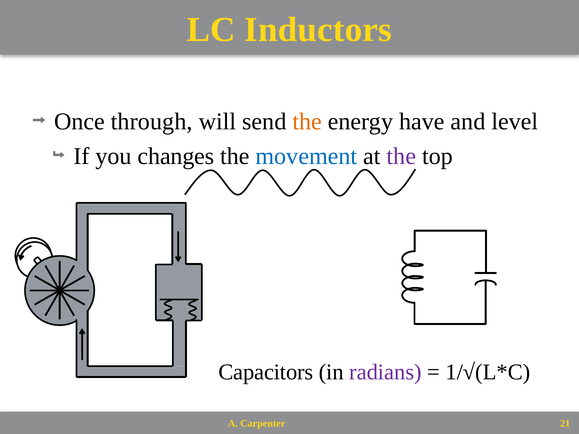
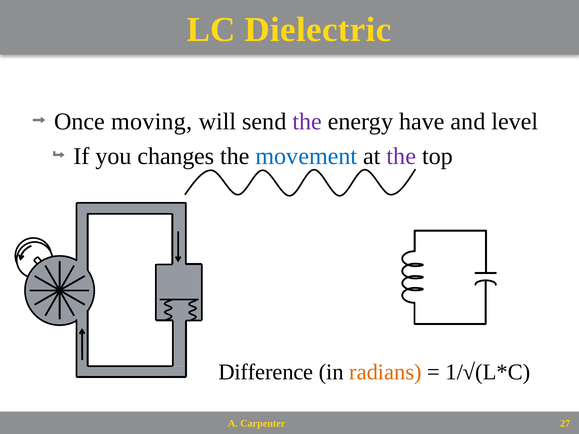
Inductors: Inductors -> Dielectric
through: through -> moving
the at (307, 122) colour: orange -> purple
Capacitors: Capacitors -> Difference
radians colour: purple -> orange
21: 21 -> 27
